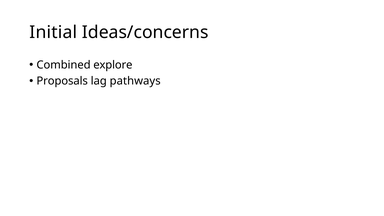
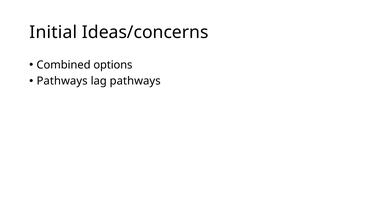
explore: explore -> options
Proposals at (62, 81): Proposals -> Pathways
